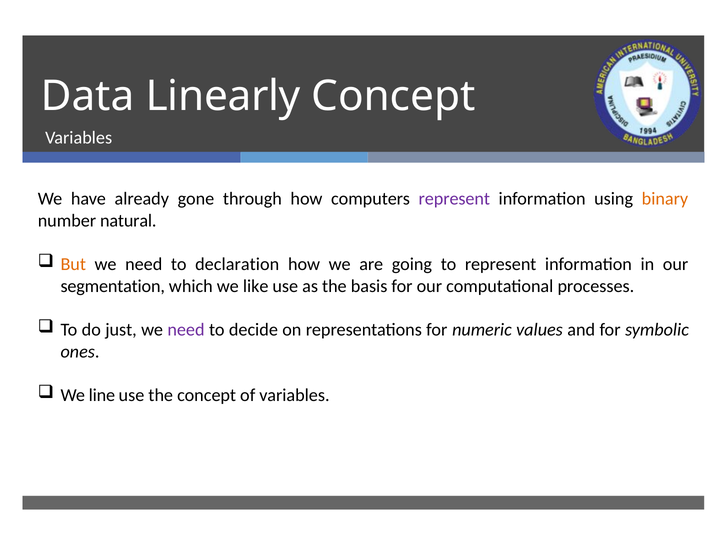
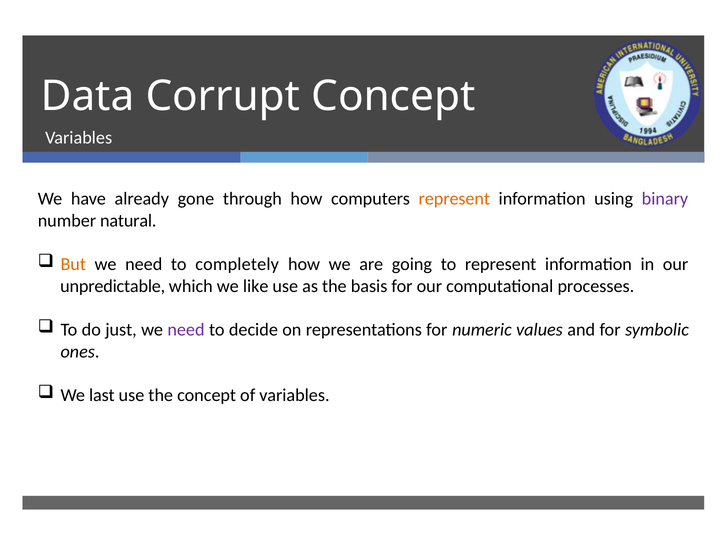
Linearly: Linearly -> Corrupt
represent at (454, 199) colour: purple -> orange
binary colour: orange -> purple
declaration: declaration -> completely
segmentation: segmentation -> unpredictable
line: line -> last
